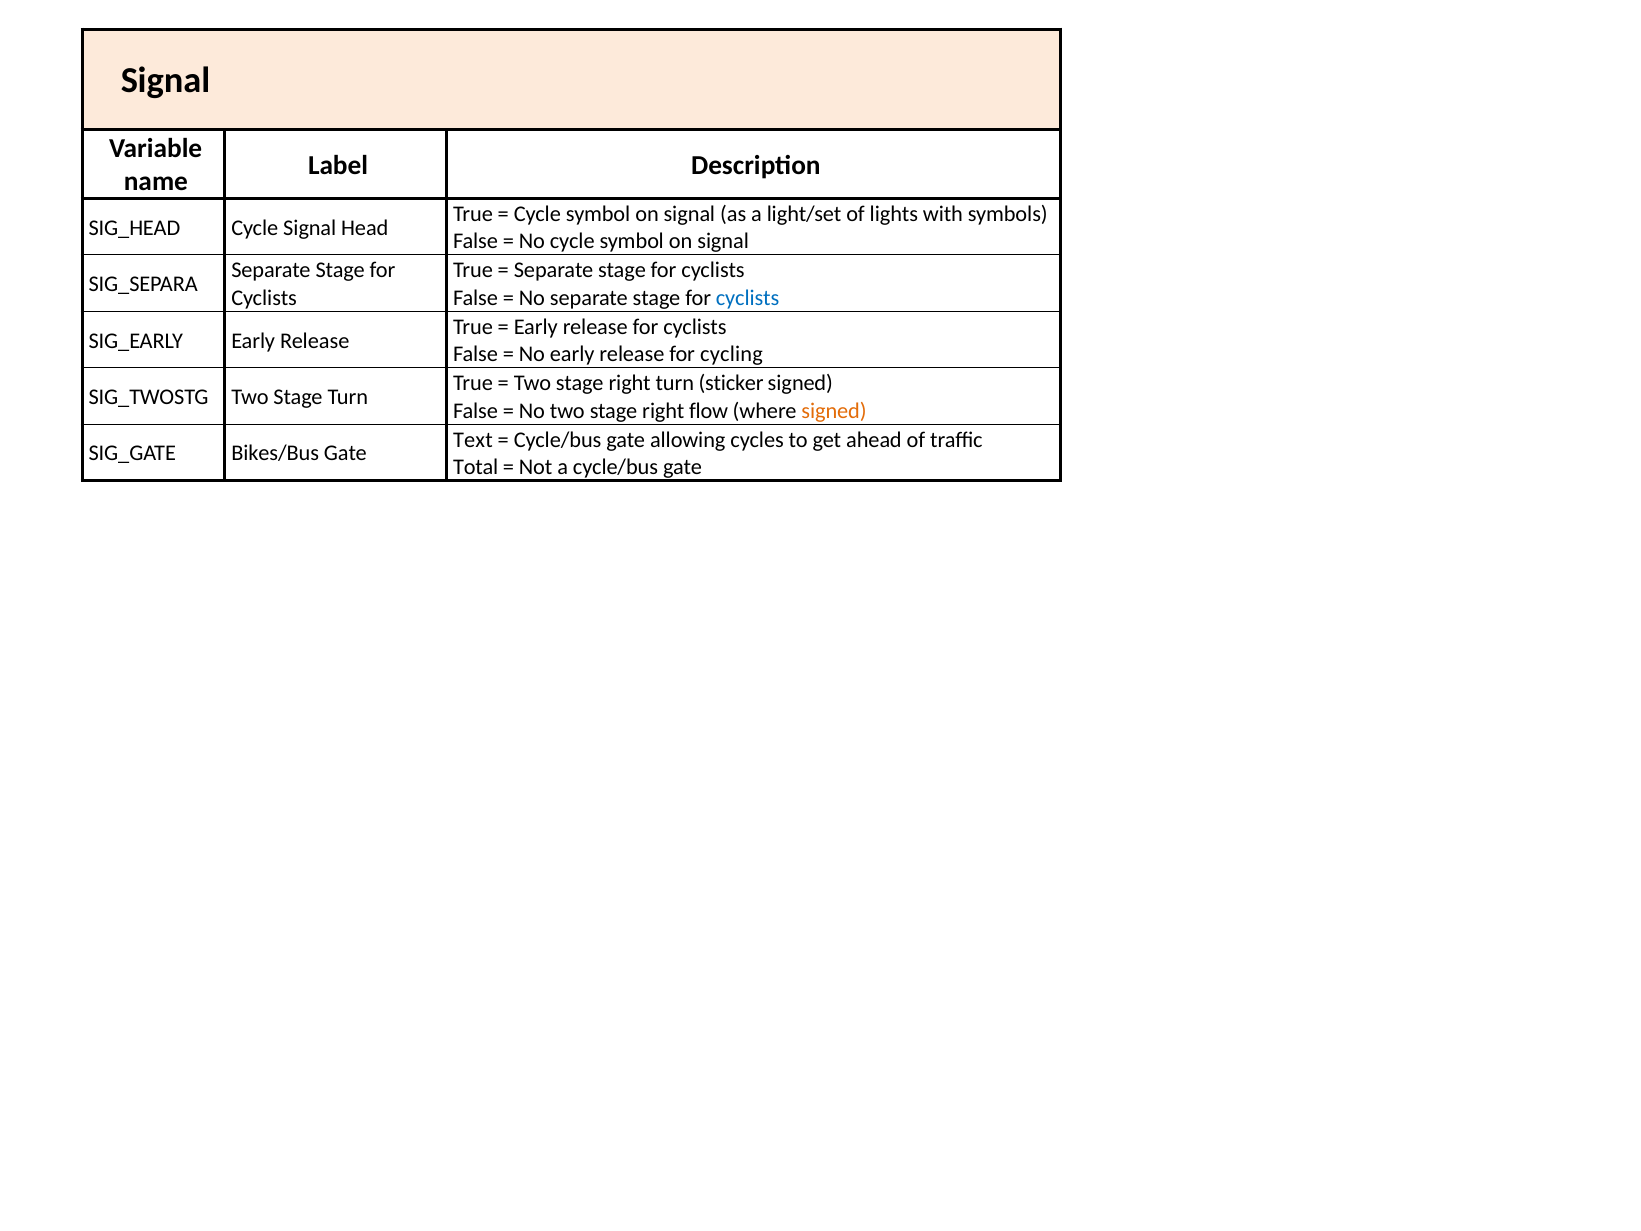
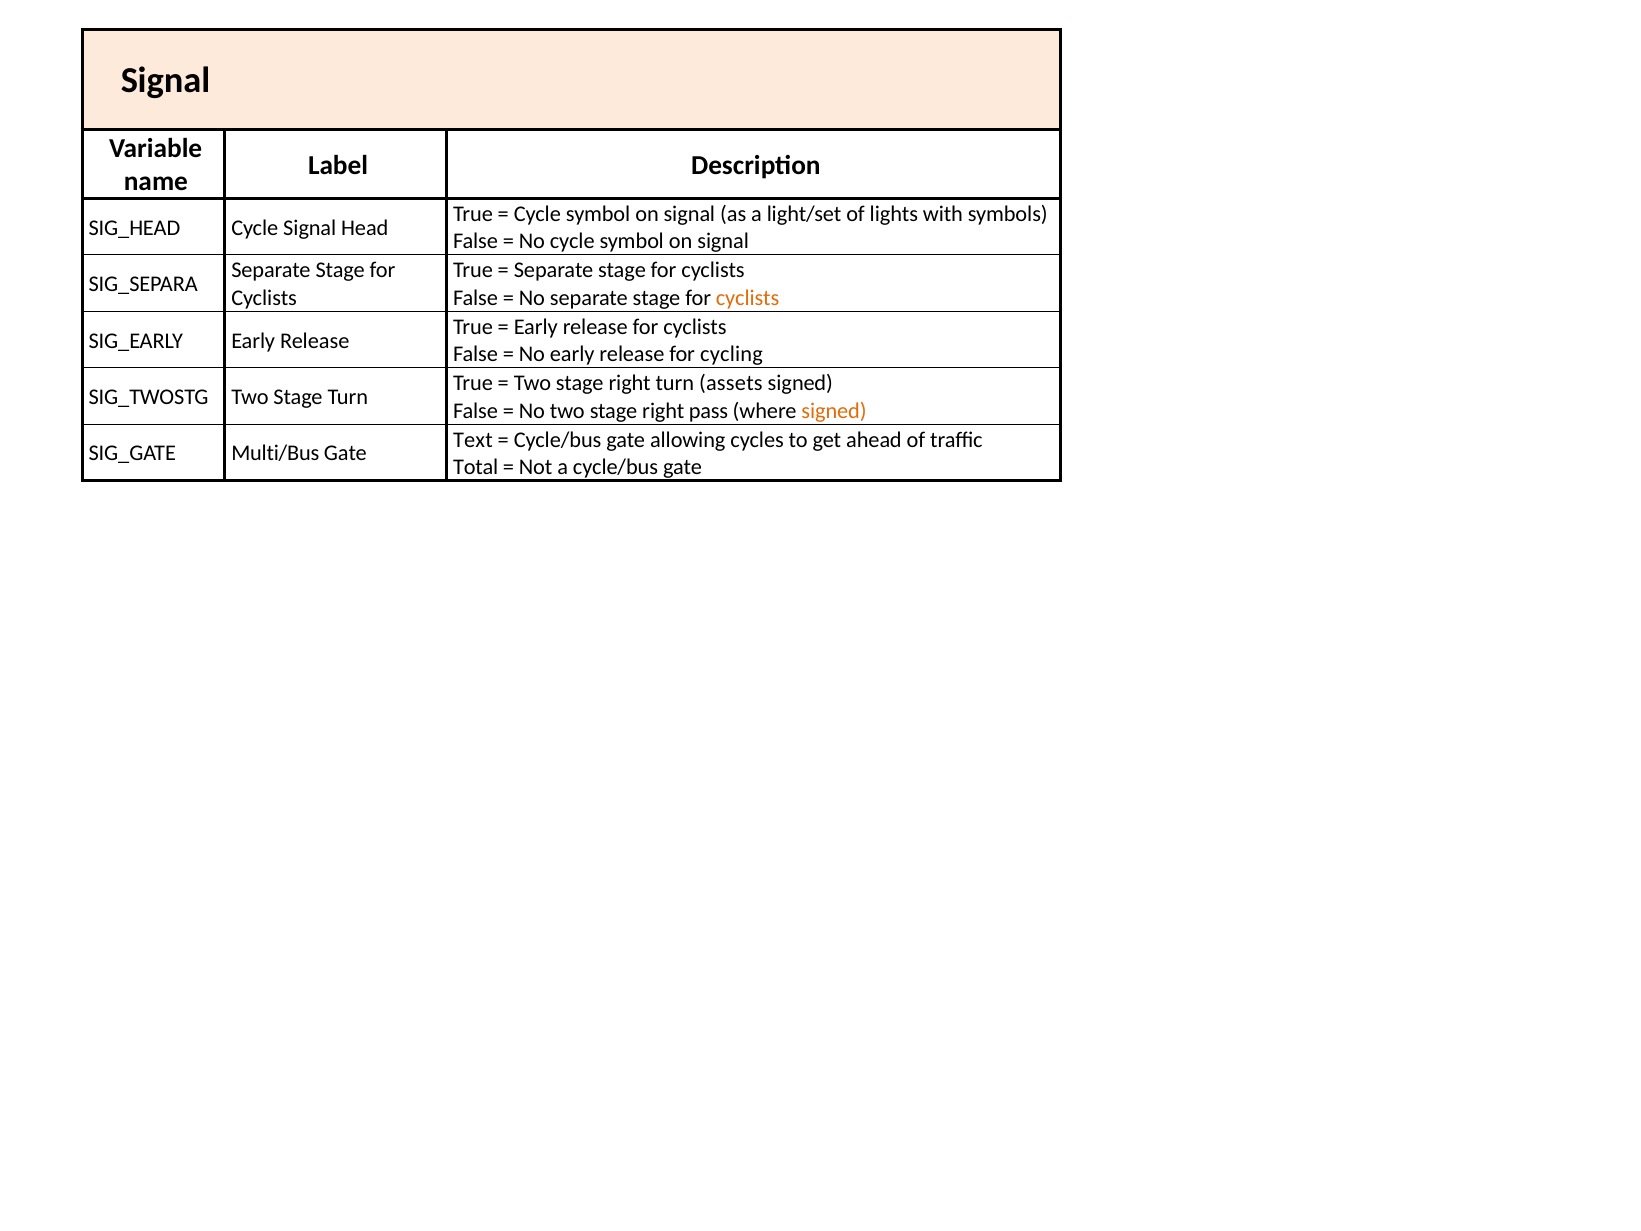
cyclists at (748, 298) colour: blue -> orange
sticker: sticker -> assets
flow: flow -> pass
Bikes/Bus: Bikes/Bus -> Multi/Bus
